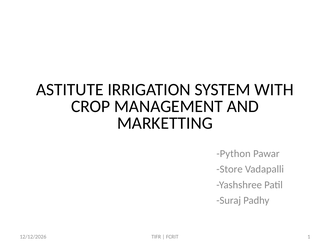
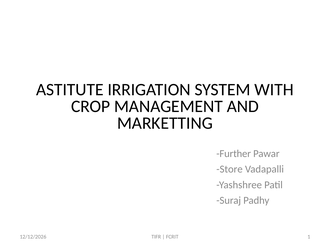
Python: Python -> Further
